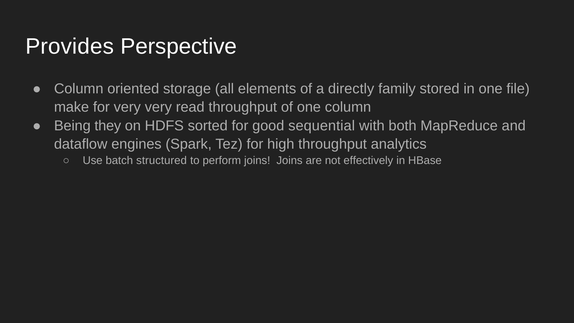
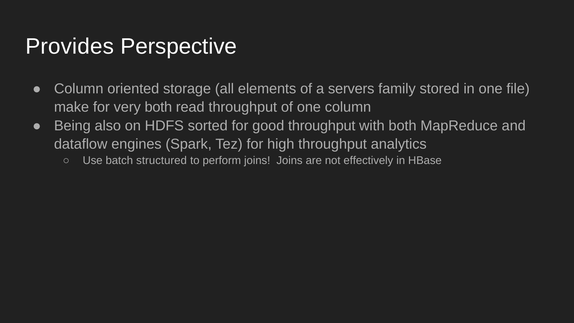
directly: directly -> servers
very very: very -> both
they: they -> also
good sequential: sequential -> throughput
